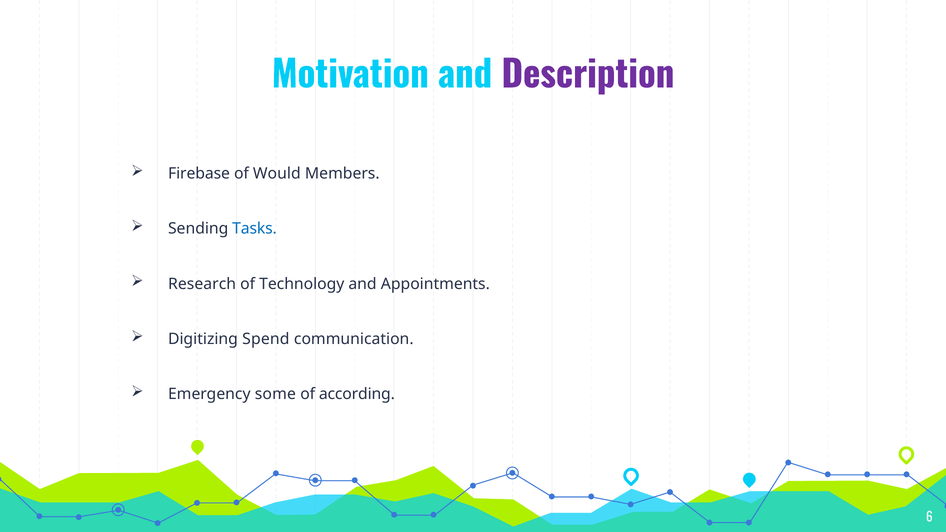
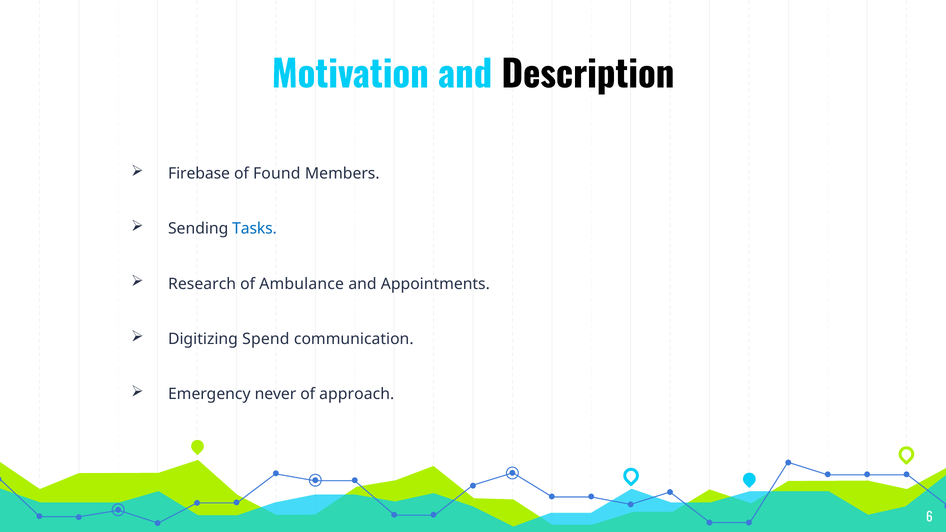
Description colour: purple -> black
Would: Would -> Found
Technology: Technology -> Ambulance
some: some -> never
according: according -> approach
